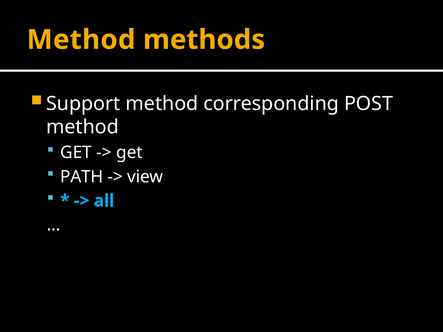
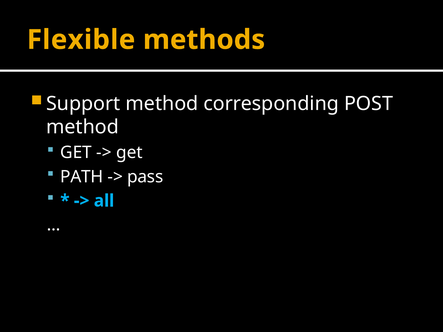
Method at (81, 40): Method -> Flexible
view: view -> pass
